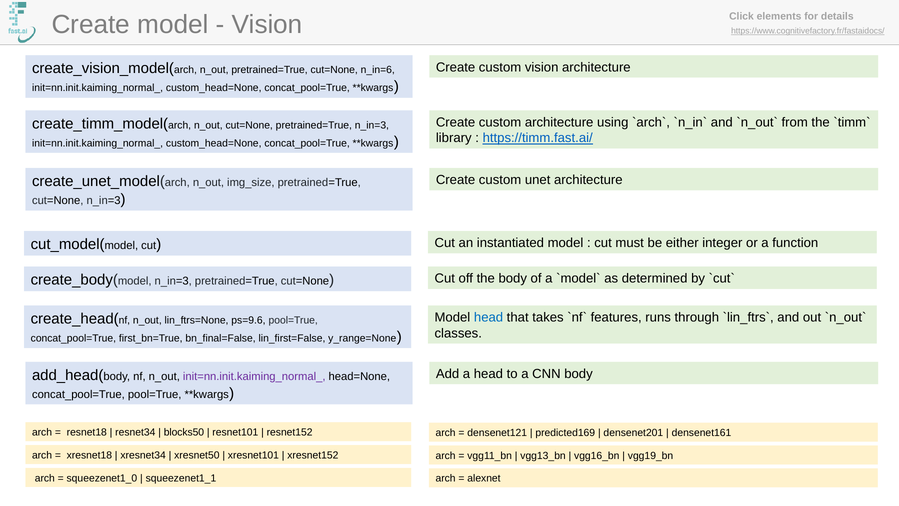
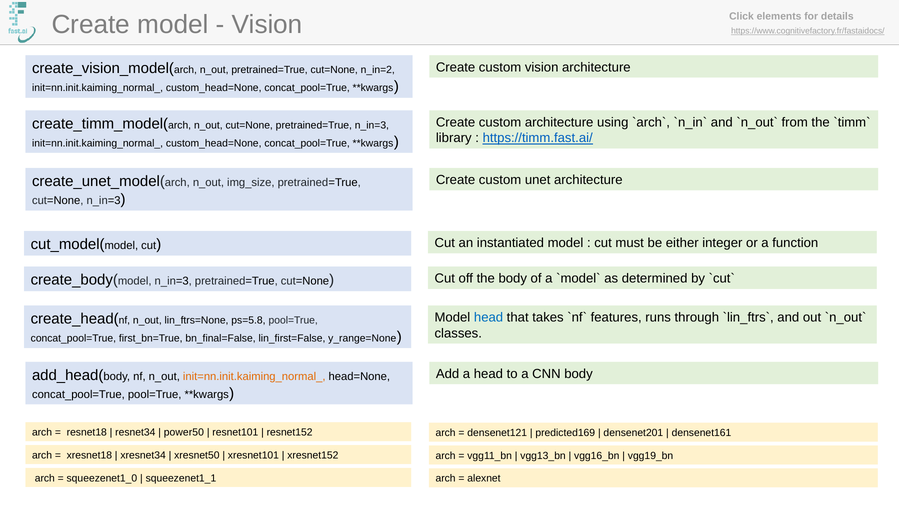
n_in=6: n_in=6 -> n_in=2
ps=9.6: ps=9.6 -> ps=5.8
init=nn.init.kaiming_normal_ at (254, 376) colour: purple -> orange
blocks50: blocks50 -> power50
